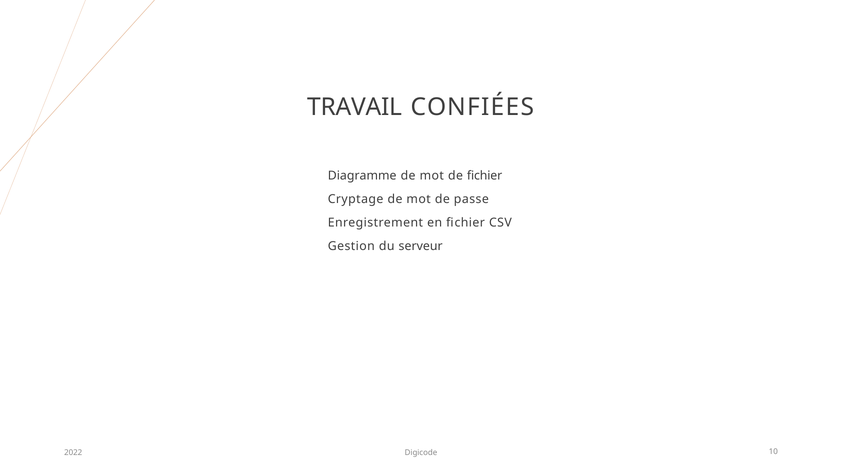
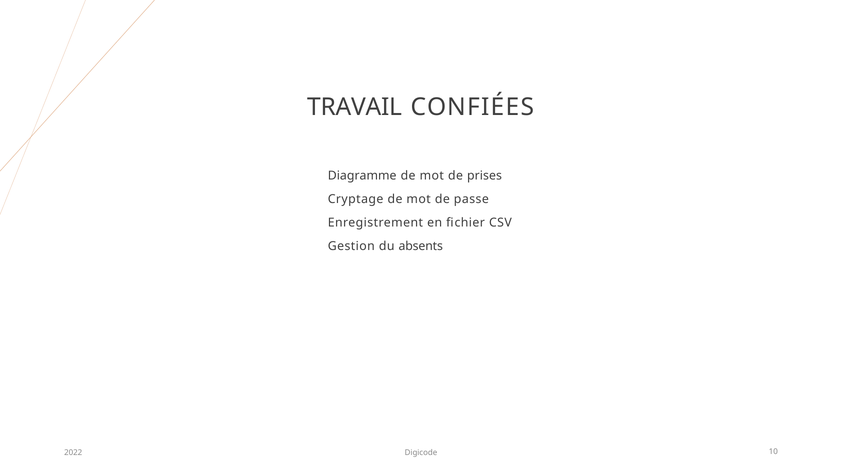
de fichier: fichier -> prises
serveur: serveur -> absents
